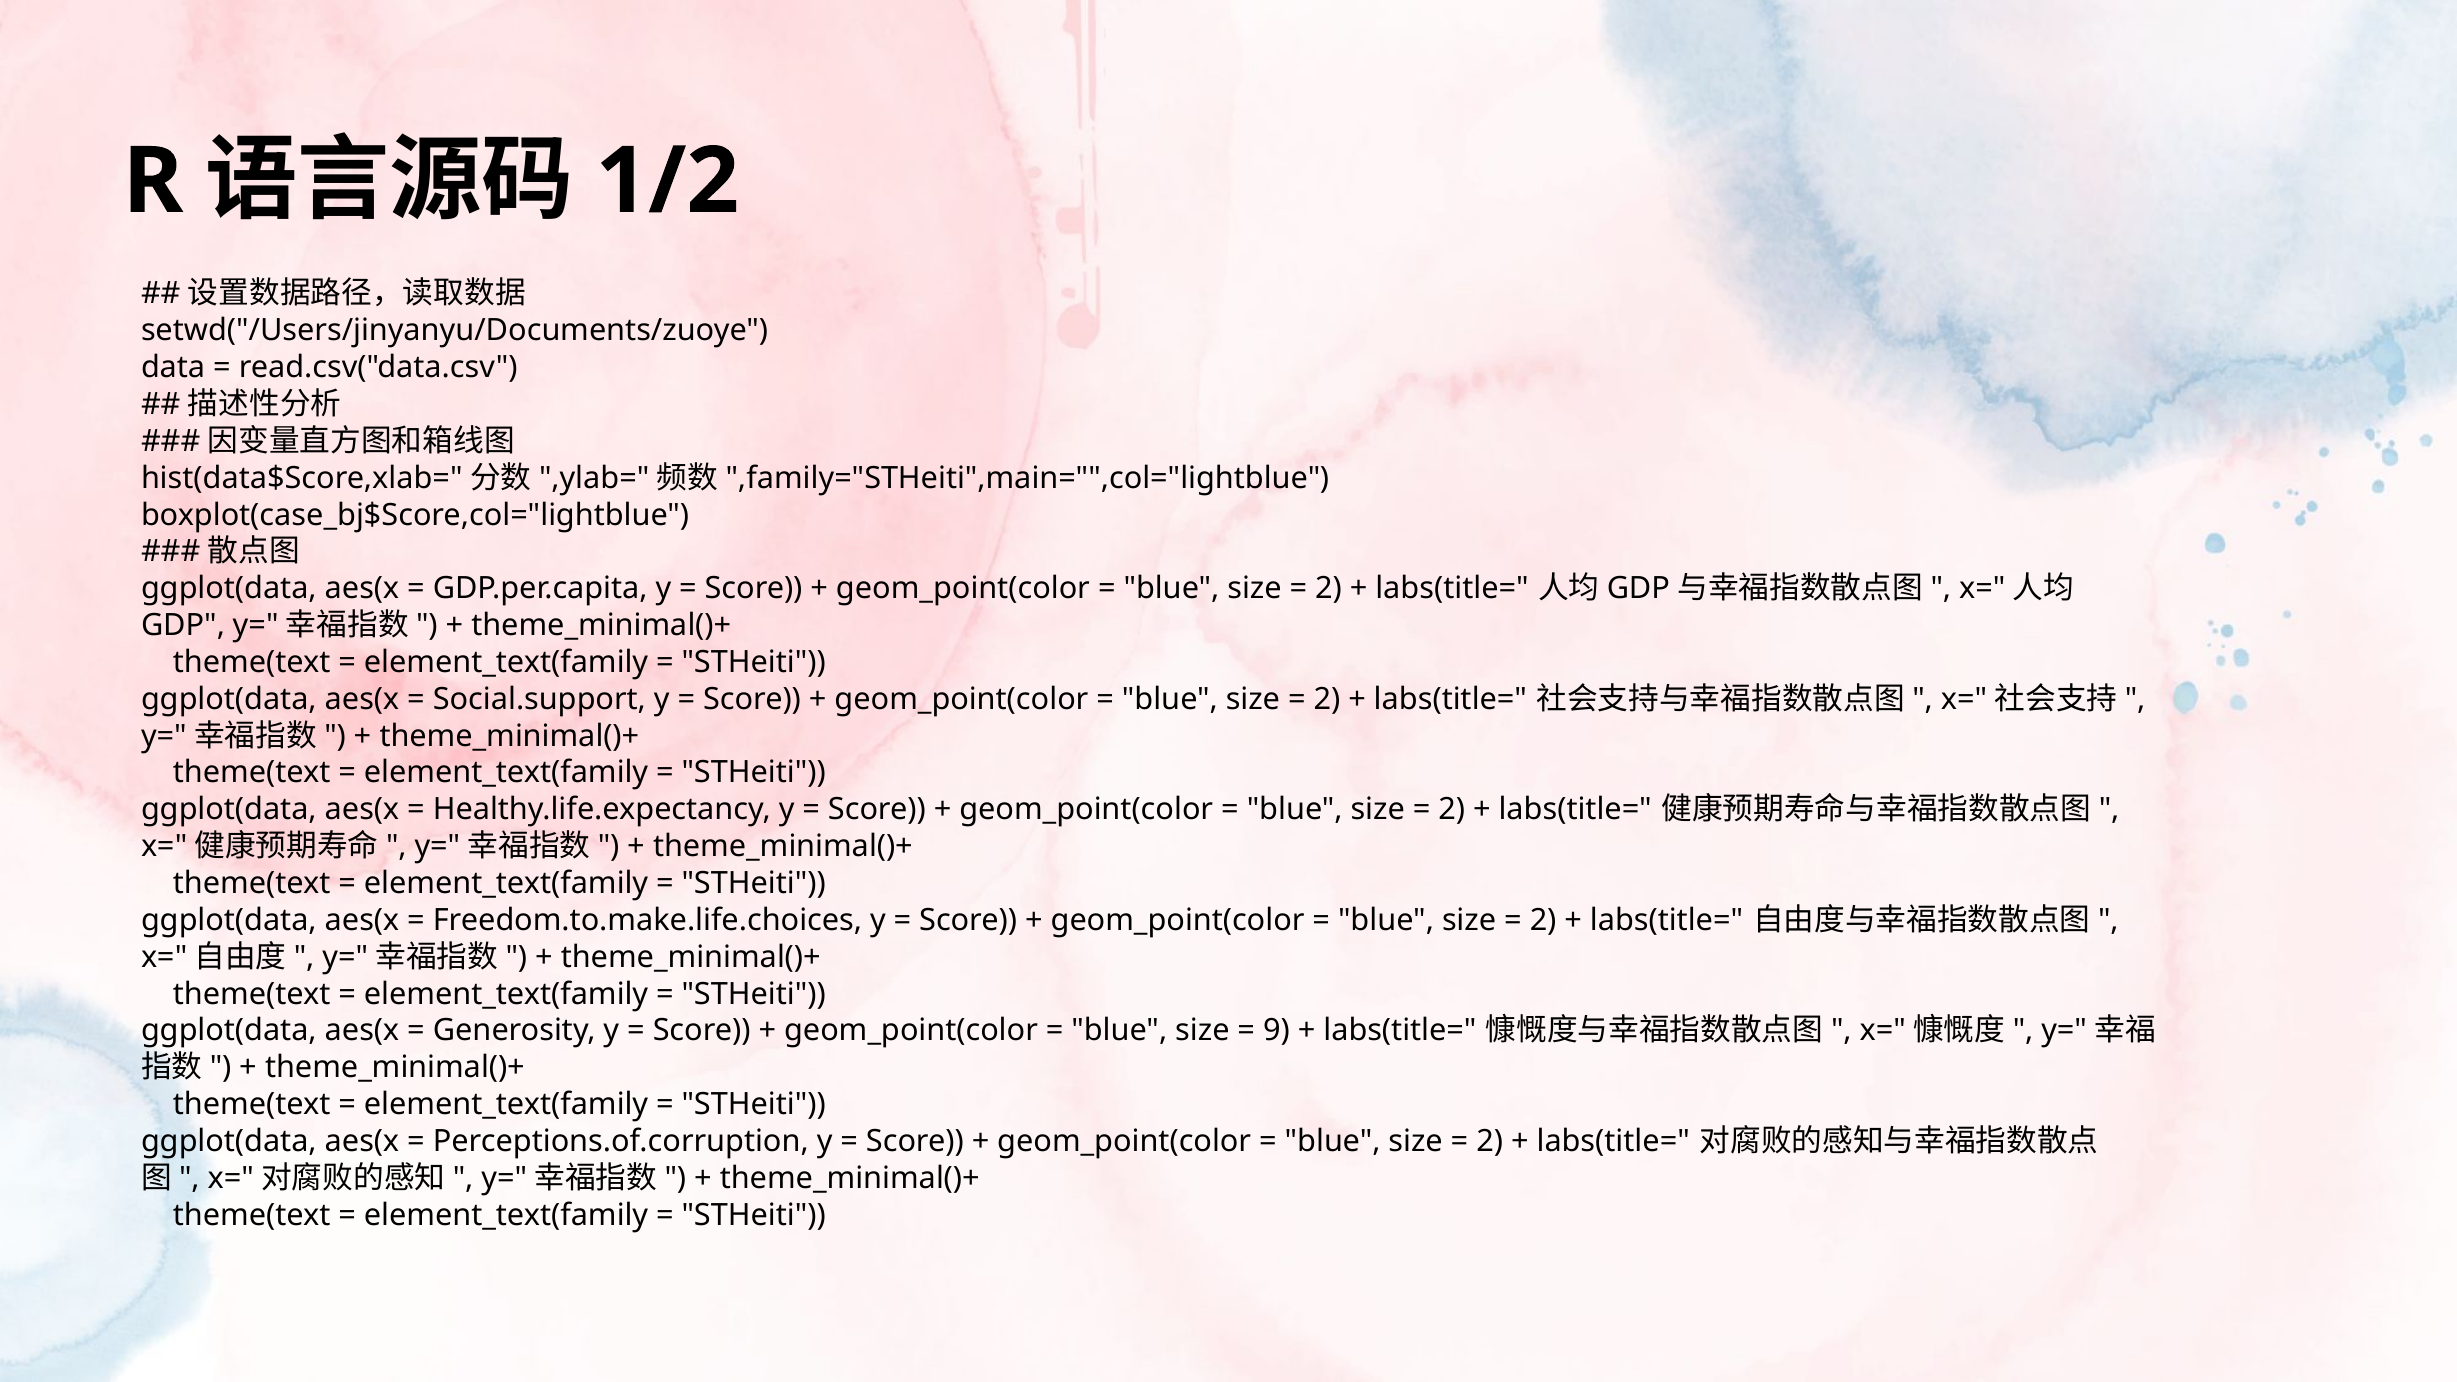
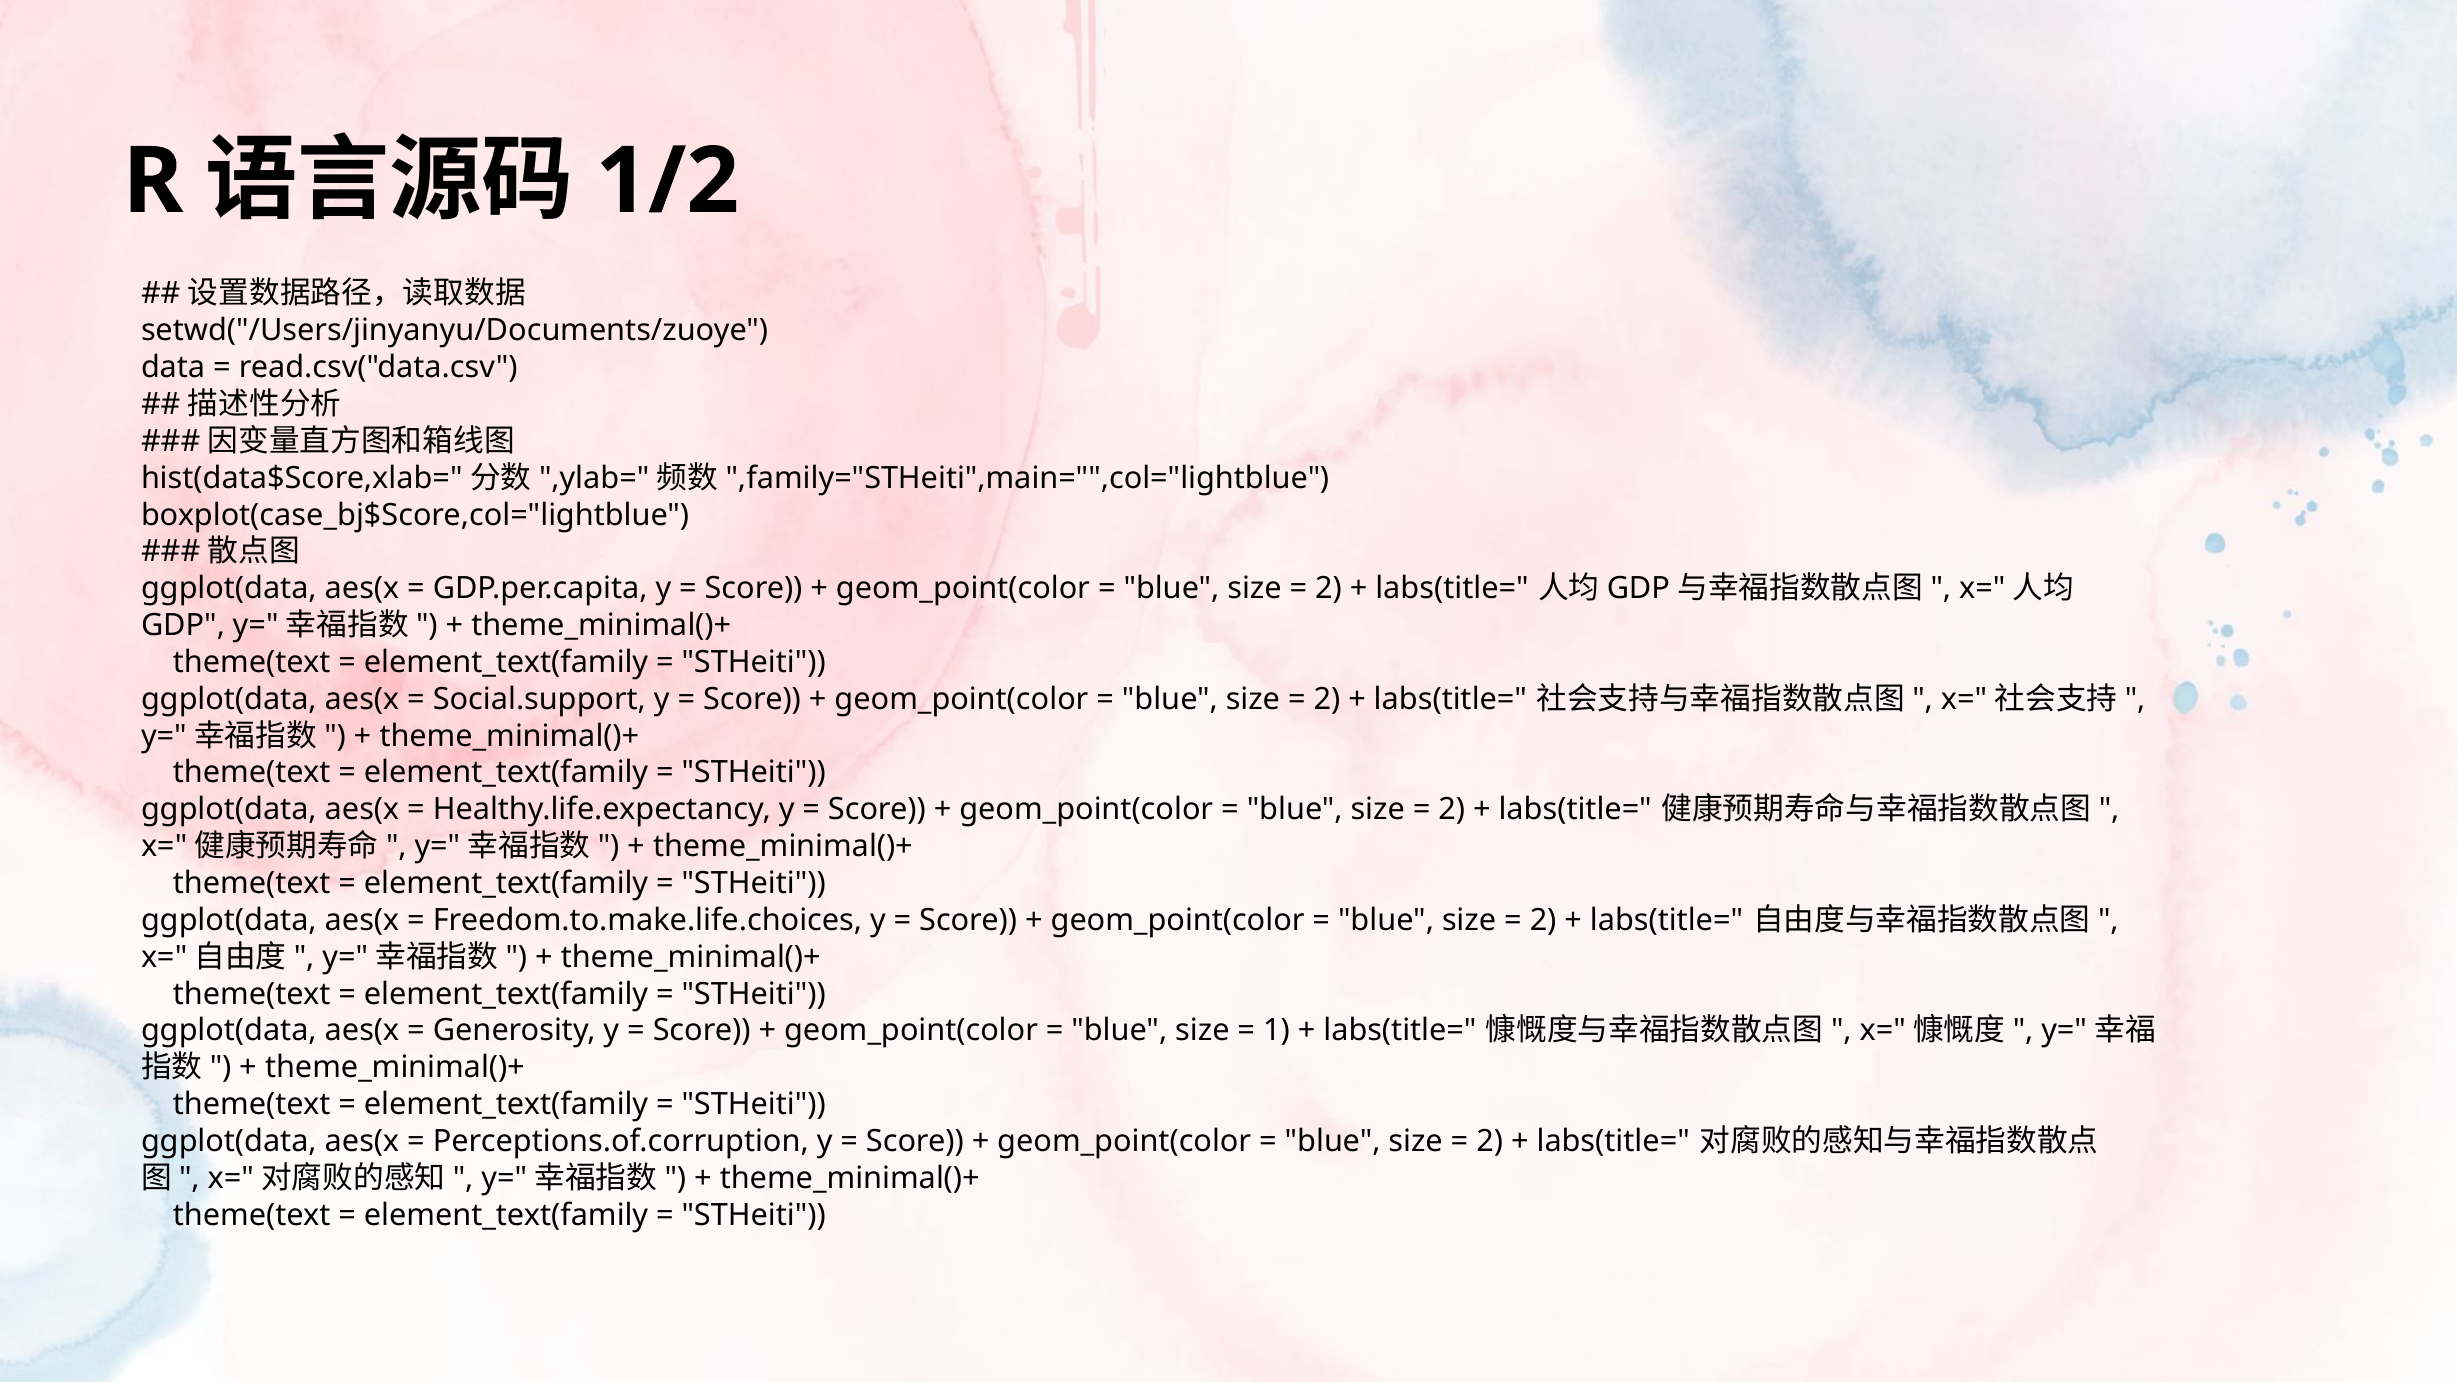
9: 9 -> 1
